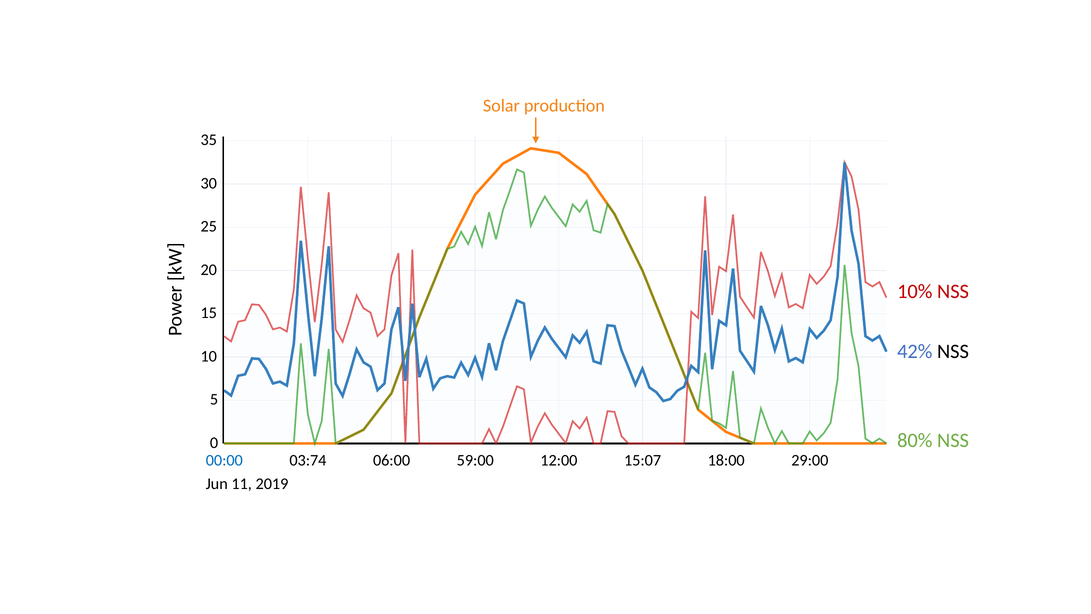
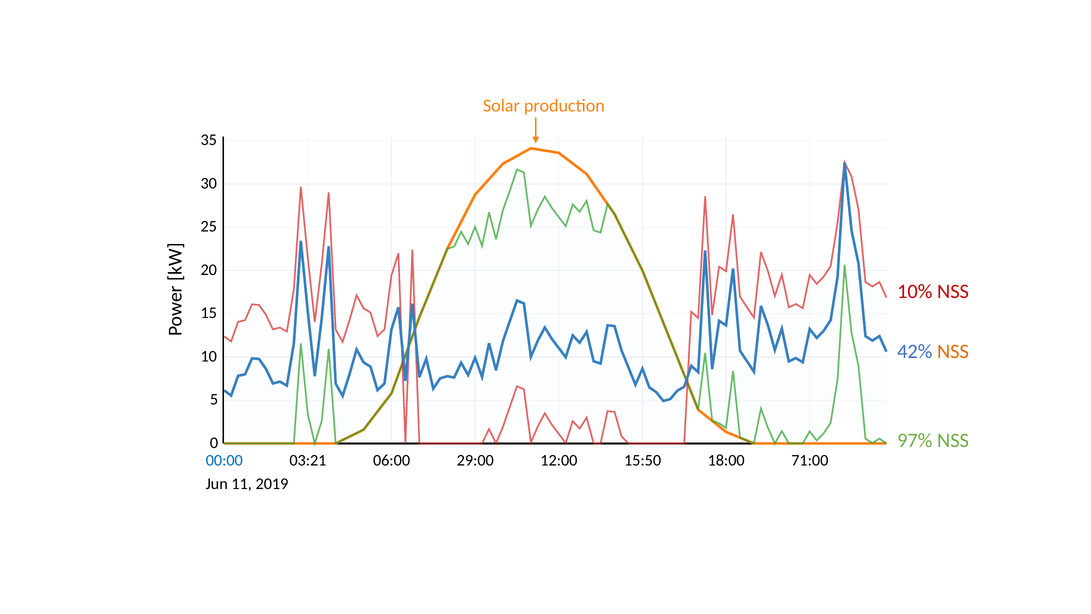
NSS at (953, 351) colour: black -> orange
80%: 80% -> 97%
03:74: 03:74 -> 03:21
59:00: 59:00 -> 29:00
15:07: 15:07 -> 15:50
29:00: 29:00 -> 71:00
